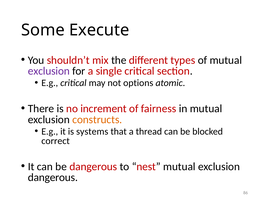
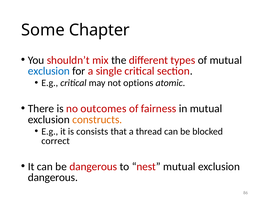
Execute: Execute -> Chapter
exclusion at (49, 71) colour: purple -> blue
increment: increment -> outcomes
systems: systems -> consists
